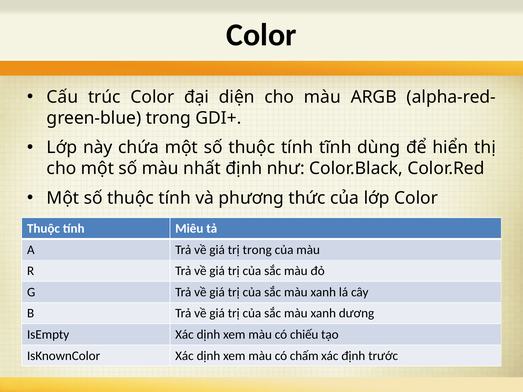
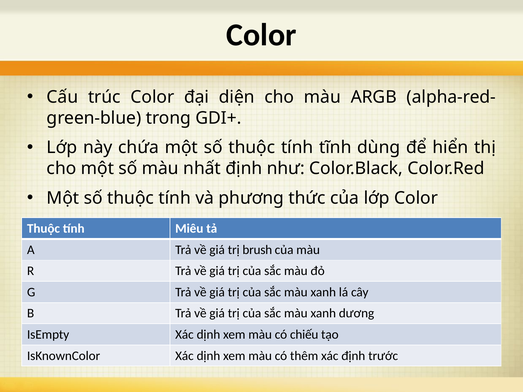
trị trong: trong -> brush
chấm: chấm -> thêm
